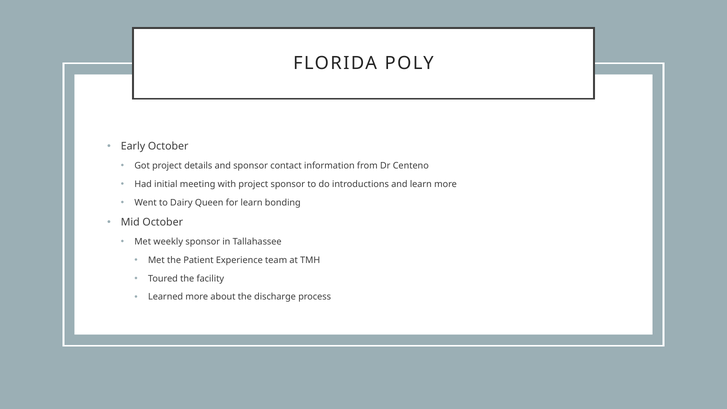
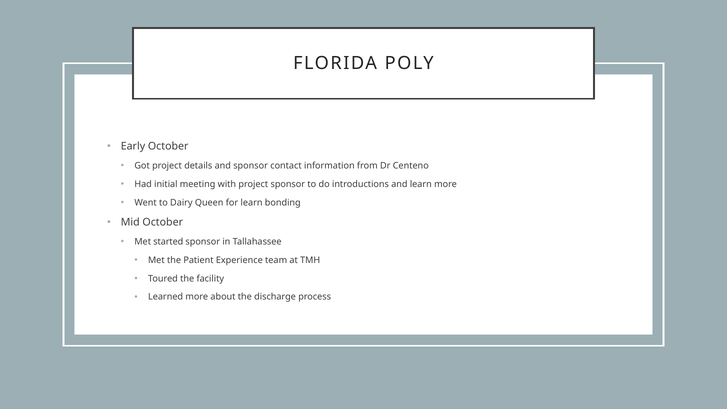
weekly: weekly -> started
